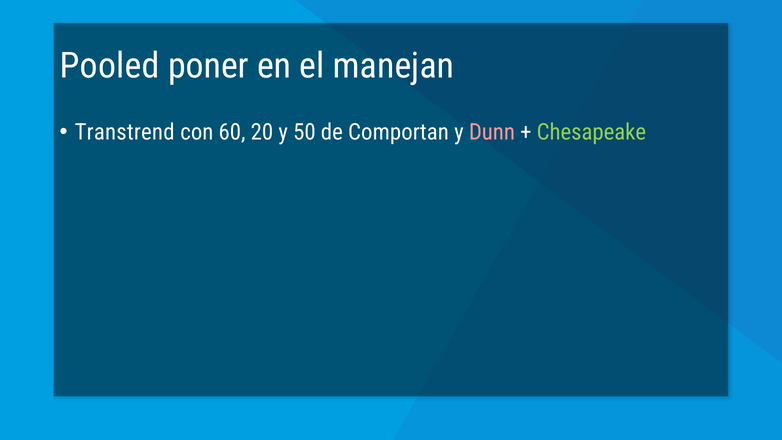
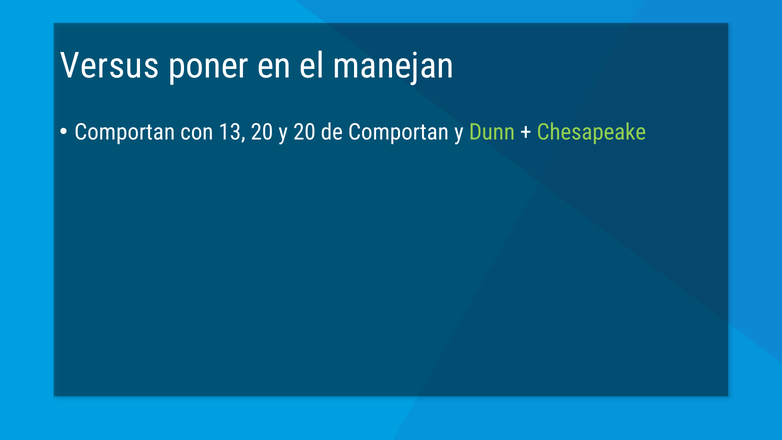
Pooled: Pooled -> Versus
Transtrend at (125, 132): Transtrend -> Comportan
60: 60 -> 13
y 50: 50 -> 20
Dunn colour: pink -> light green
